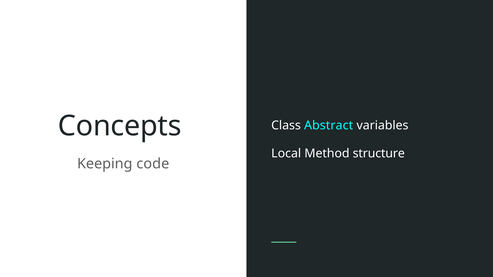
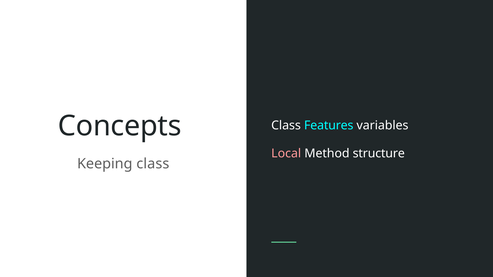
Abstract: Abstract -> Features
Local colour: white -> pink
Keeping code: code -> class
